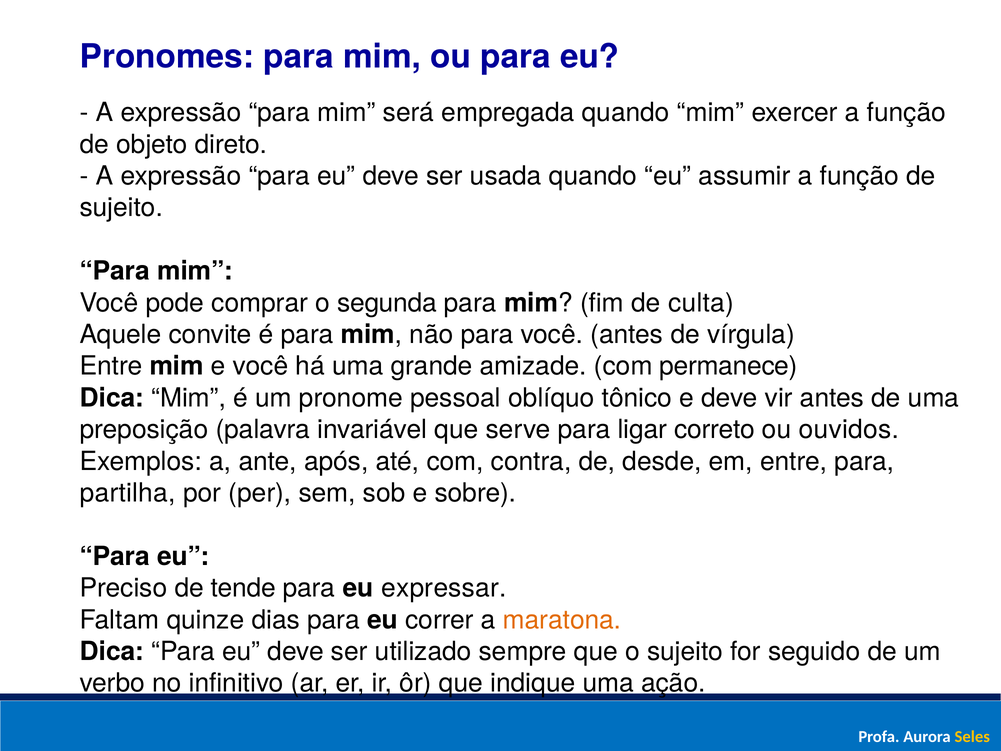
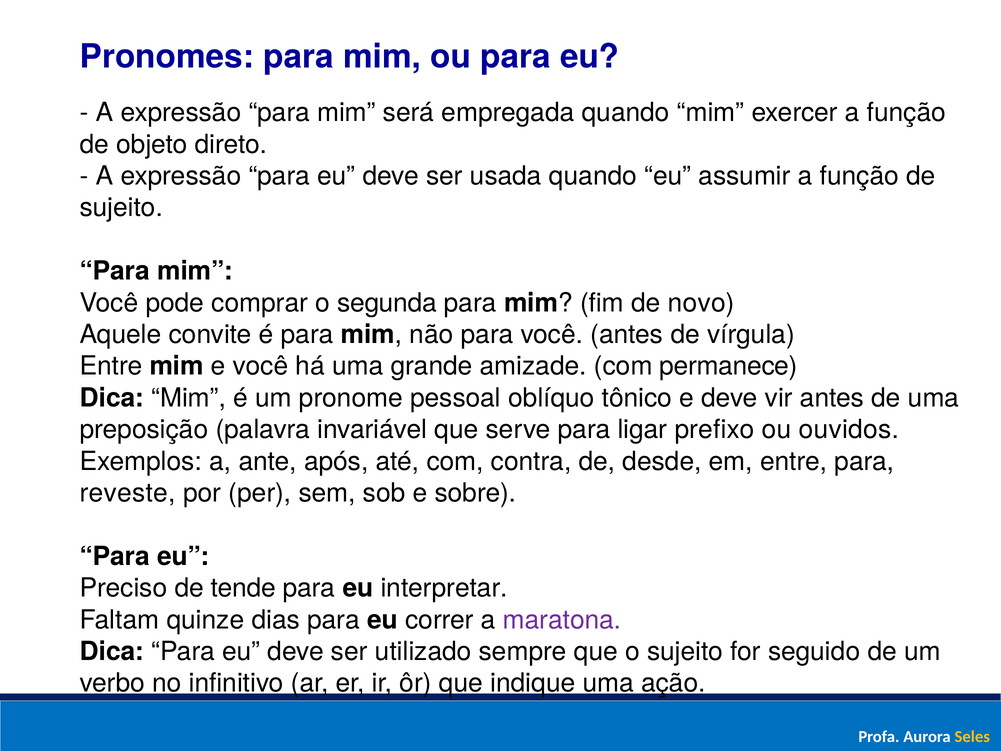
culta: culta -> novo
correto: correto -> prefixo
partilha: partilha -> reveste
expressar: expressar -> interpretar
maratona colour: orange -> purple
